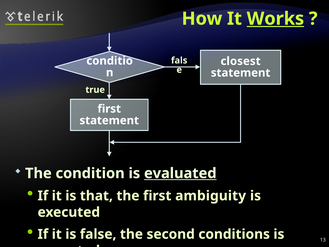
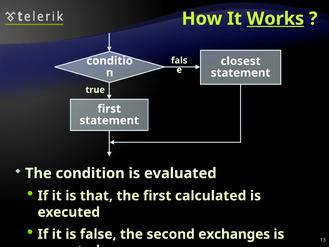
evaluated underline: present -> none
ambiguity: ambiguity -> calculated
conditions: conditions -> exchanges
